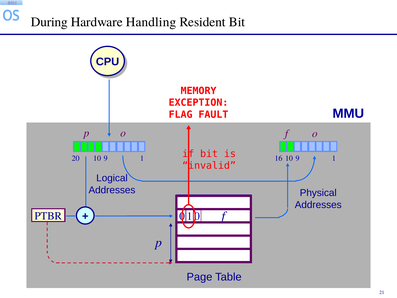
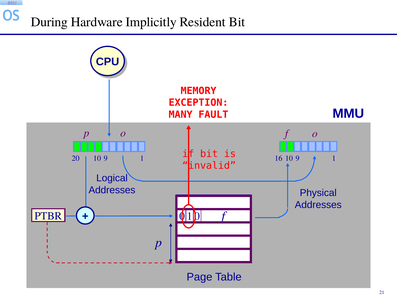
Handling: Handling -> Implicitly
FLAG: FLAG -> MANY
